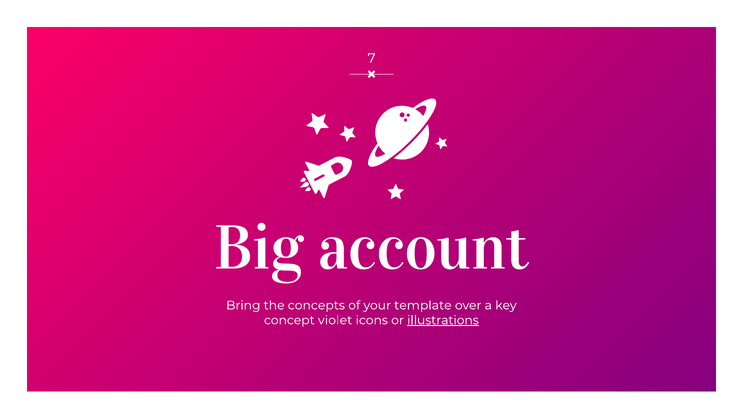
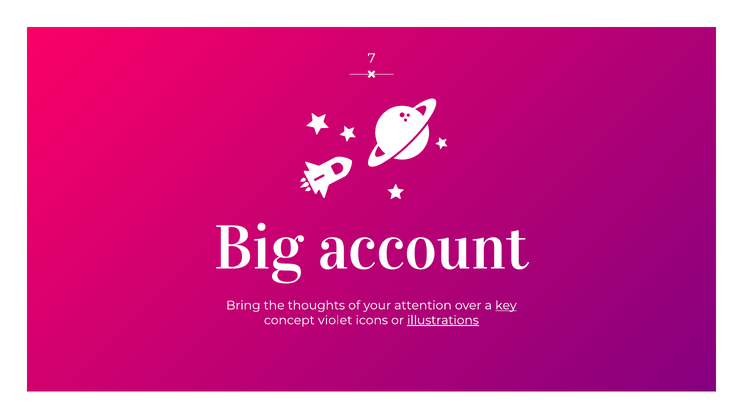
concepts: concepts -> thoughts
template: template -> attention
key underline: none -> present
